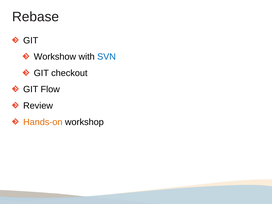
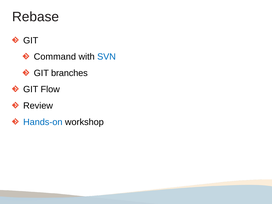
Workshow: Workshow -> Command
checkout: checkout -> branches
Hands-on colour: orange -> blue
